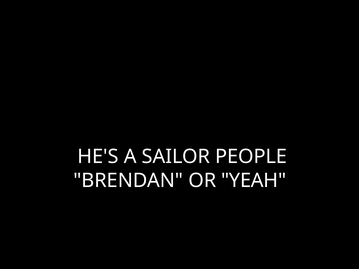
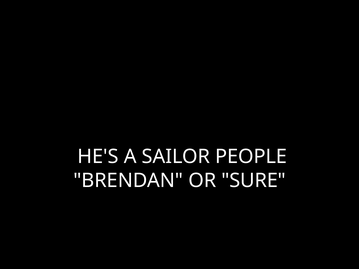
YEAH: YEAH -> SURE
